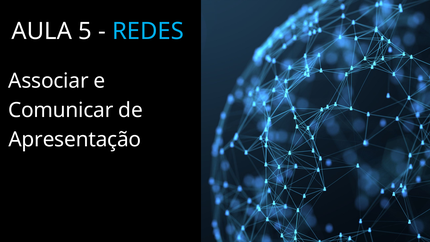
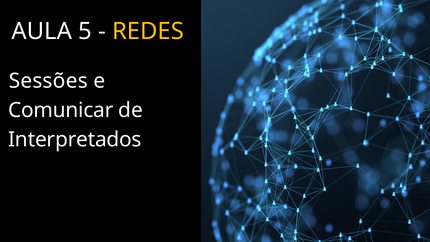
REDES colour: light blue -> yellow
Associar: Associar -> Sessões
Apresentação: Apresentação -> Interpretados
